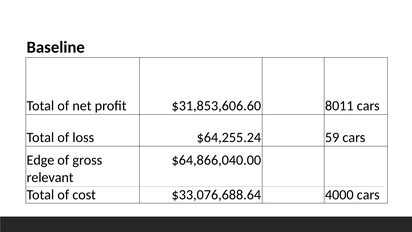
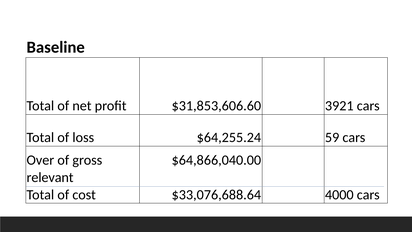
8011: 8011 -> 3921
Edge: Edge -> Over
